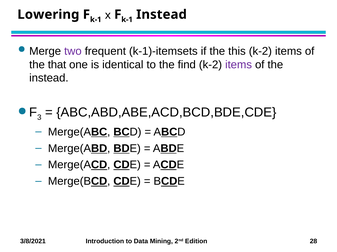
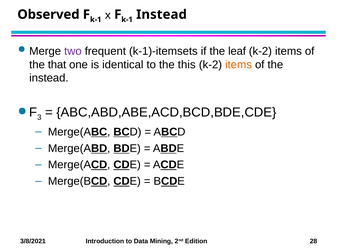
Lowering: Lowering -> Observed
this: this -> leaf
find: find -> this
items at (239, 65) colour: purple -> orange
